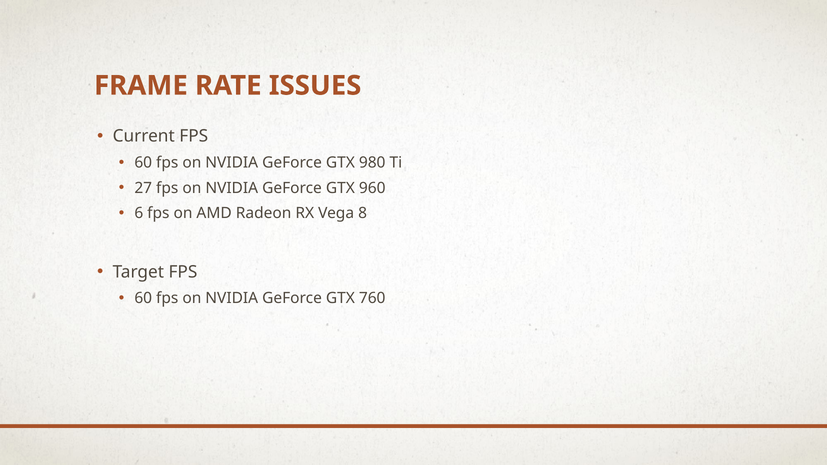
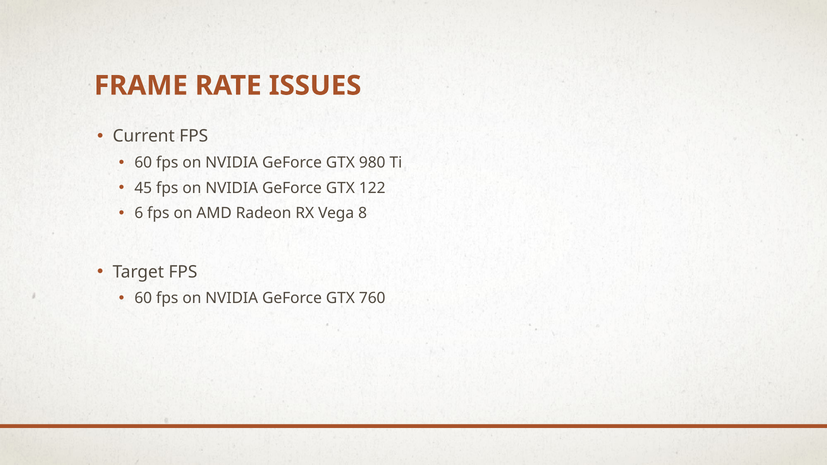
27: 27 -> 45
960: 960 -> 122
